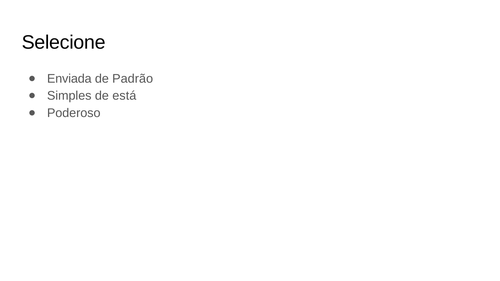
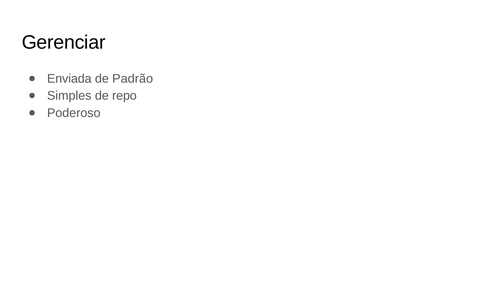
Selecione: Selecione -> Gerenciar
está: está -> repo
